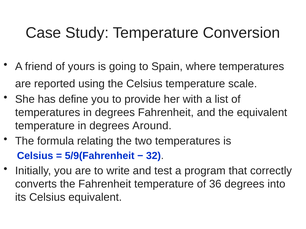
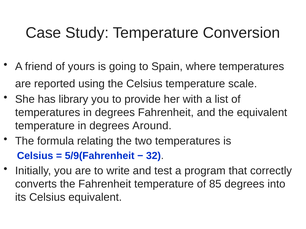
define: define -> library
36: 36 -> 85
